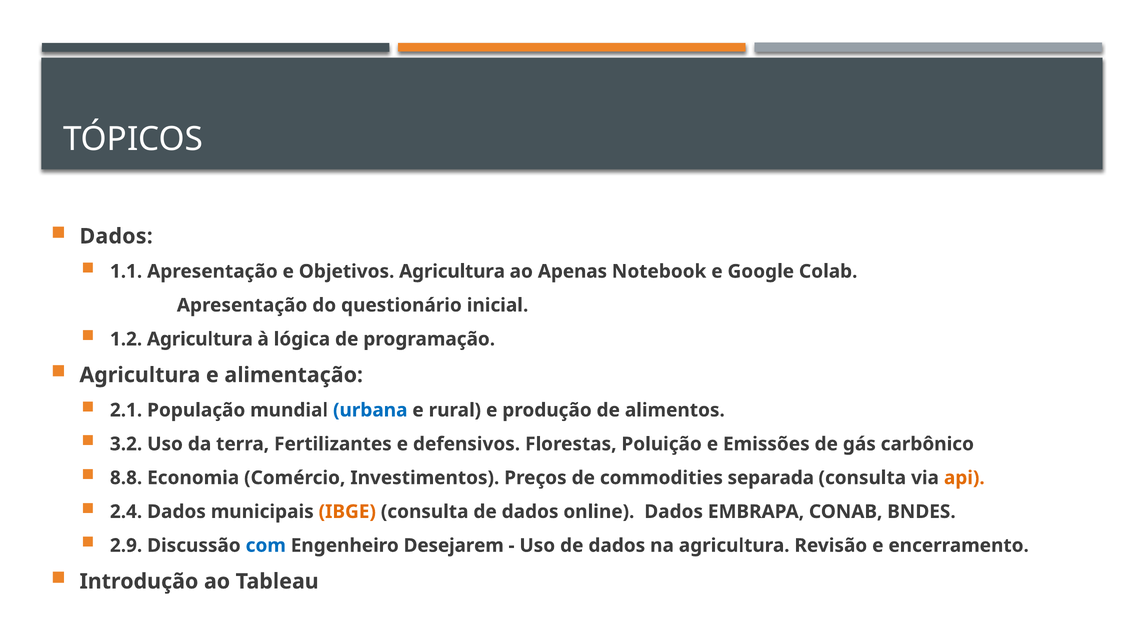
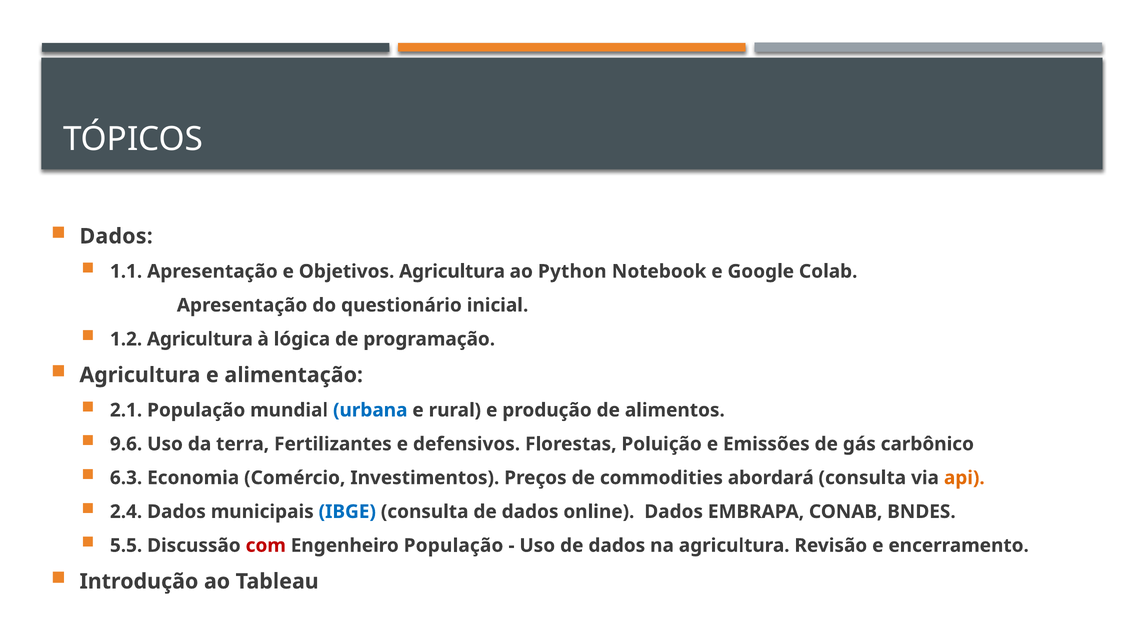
Apenas: Apenas -> Python
3.2: 3.2 -> 9.6
8.8: 8.8 -> 6.3
separada: separada -> abordará
IBGE colour: orange -> blue
2.9: 2.9 -> 5.5
com colour: blue -> red
Engenheiro Desejarem: Desejarem -> População
